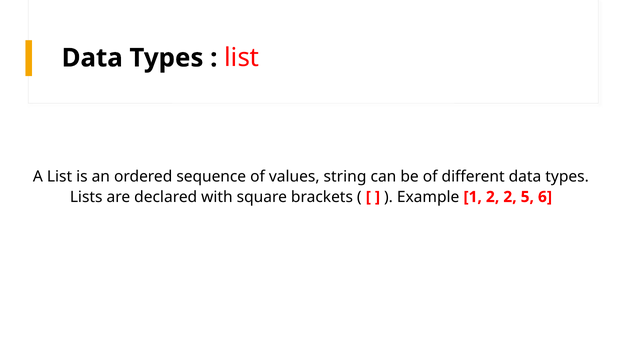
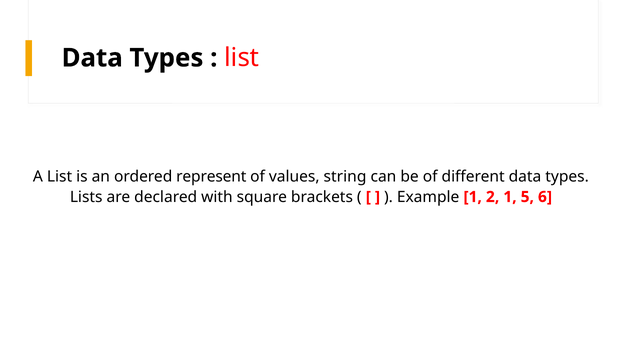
sequence: sequence -> represent
2 2: 2 -> 1
